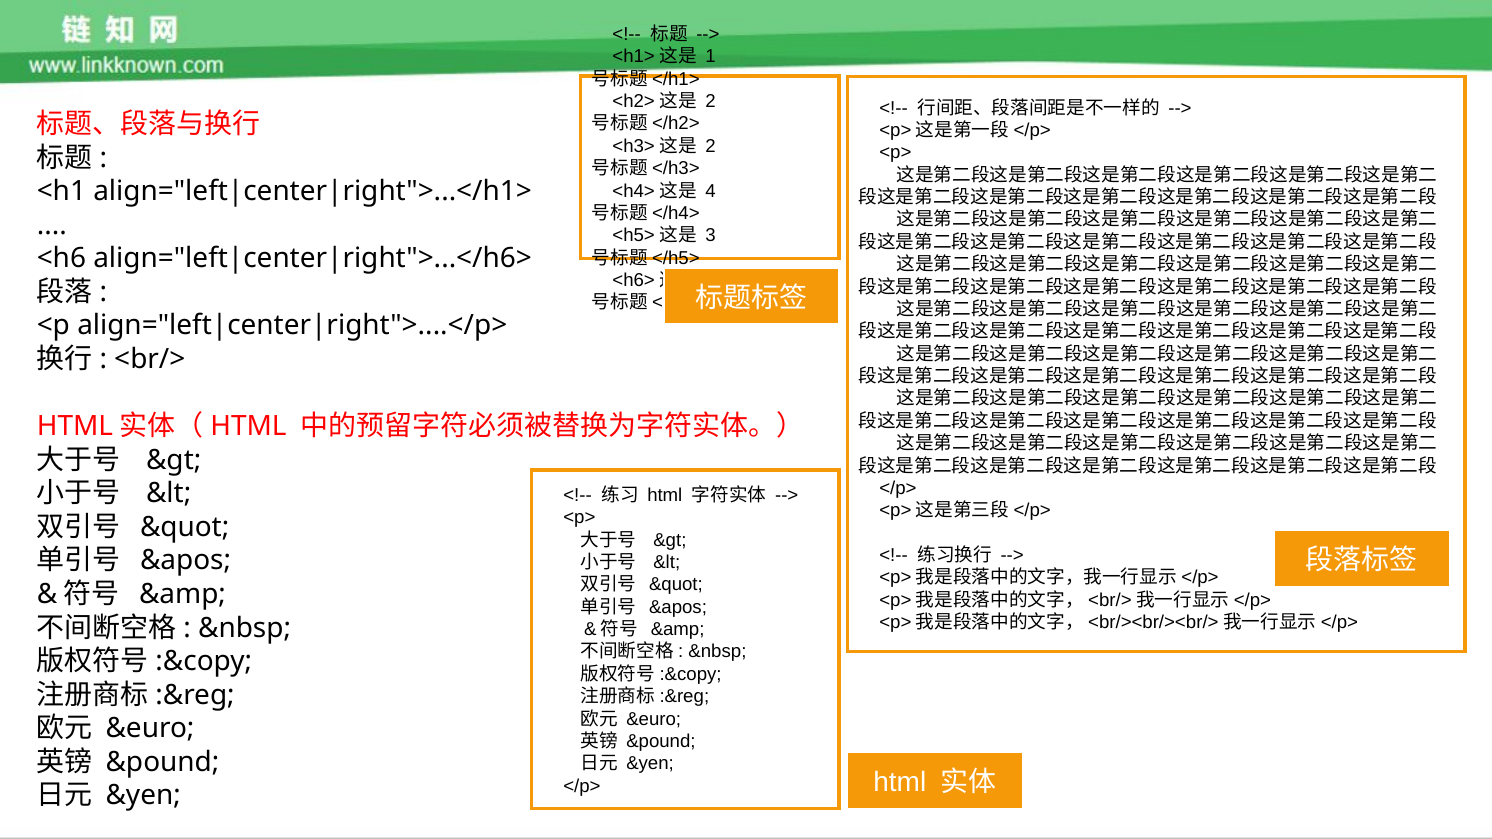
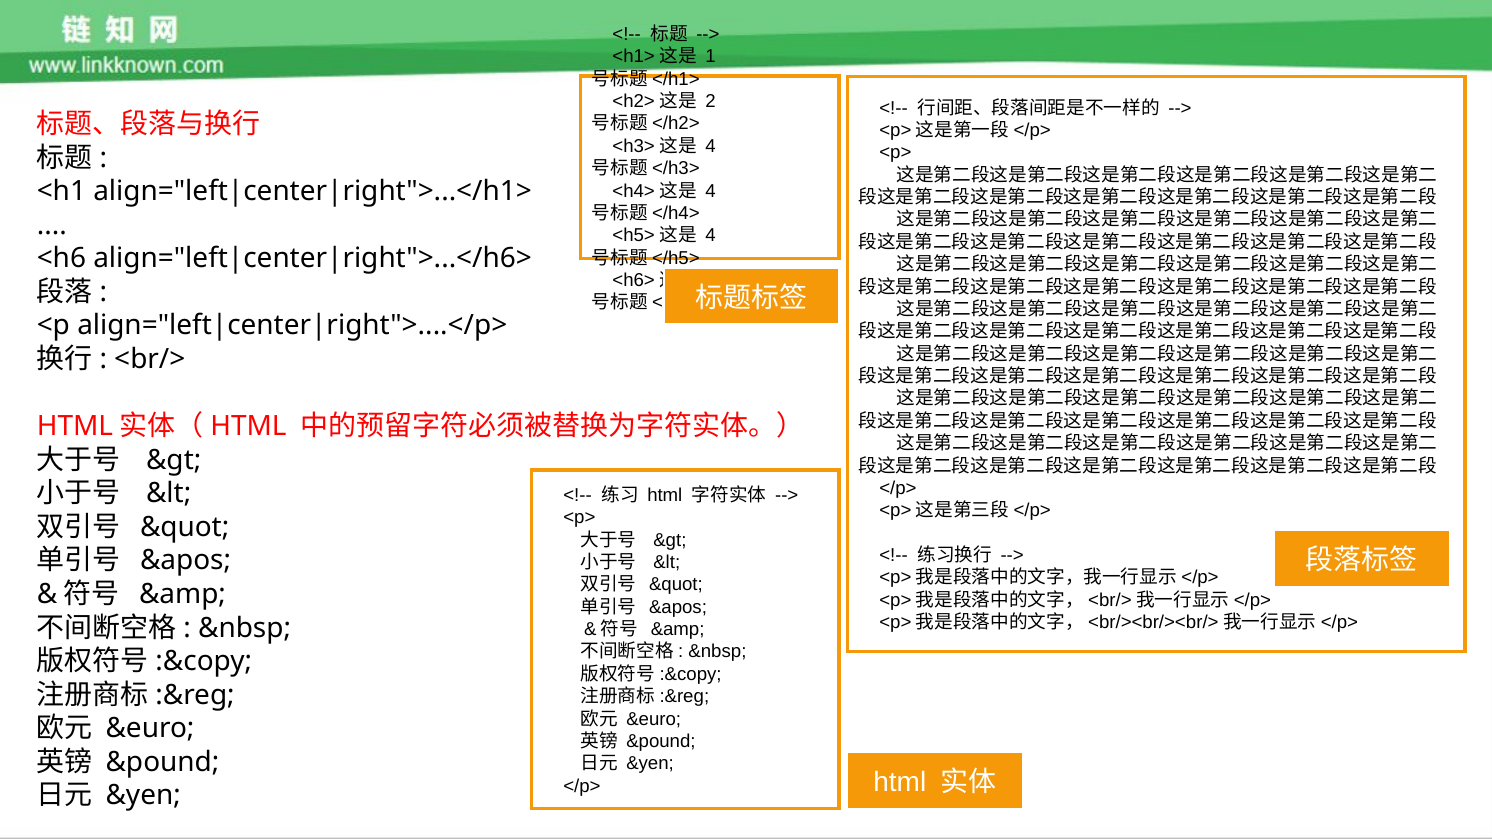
2 at (710, 146): 2 -> 4
3 at (710, 236): 3 -> 4
